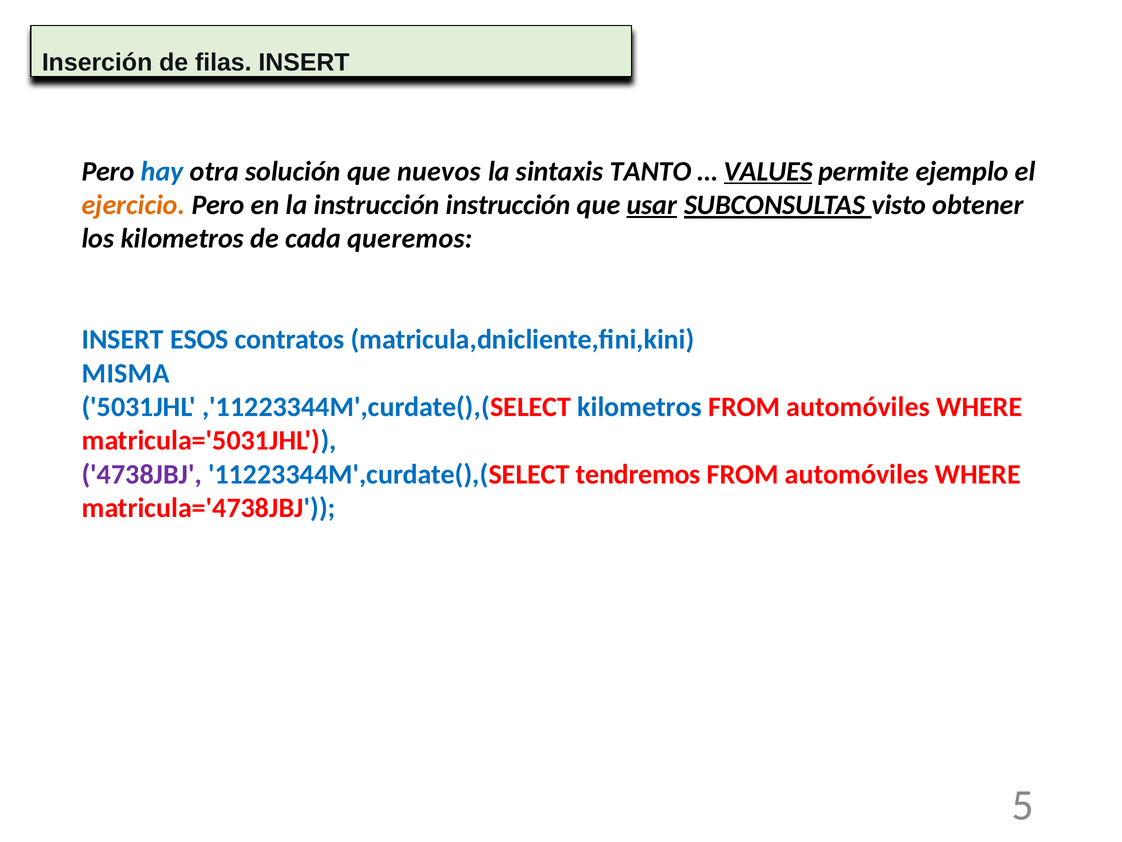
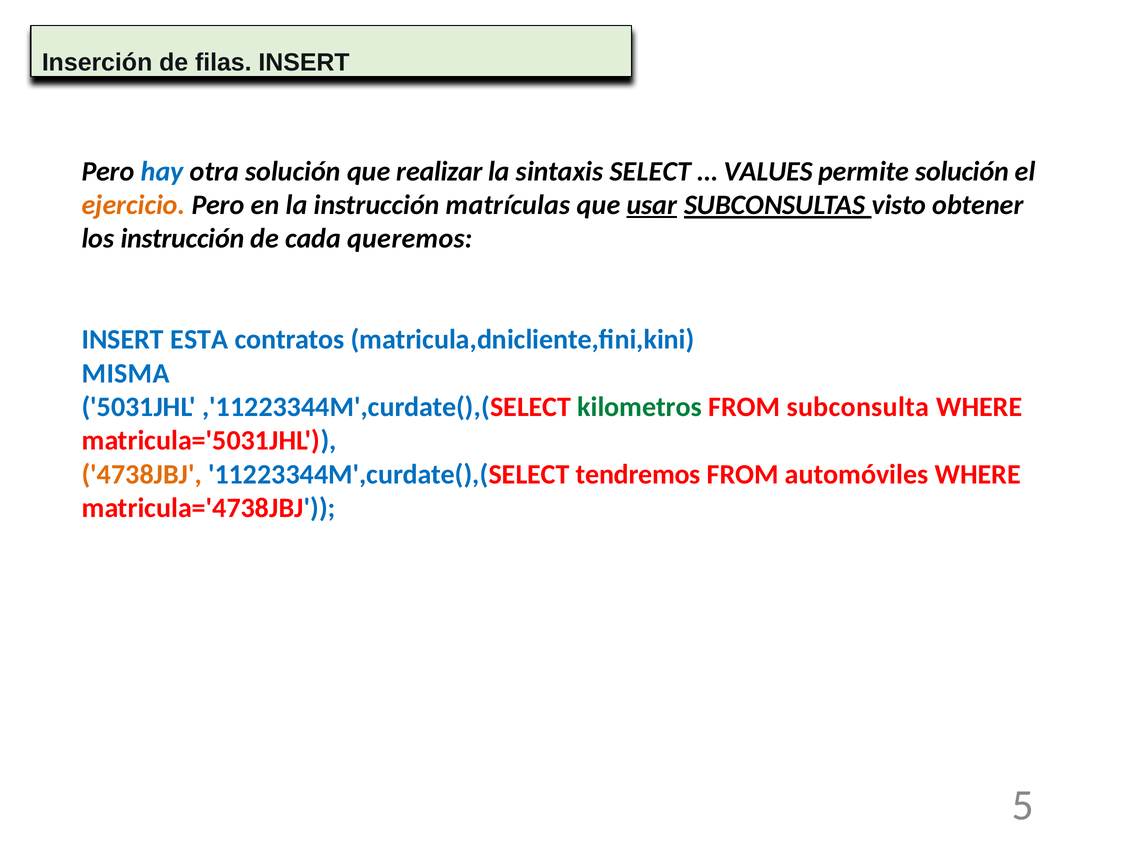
nuevos: nuevos -> realizar
TANTO: TANTO -> SELECT
VALUES underline: present -> none
permite ejemplo: ejemplo -> solución
instrucción instrucción: instrucción -> matrículas
los kilometros: kilometros -> instrucción
ESOS: ESOS -> ESTA
kilometros at (640, 407) colour: blue -> green
automóviles at (858, 407): automóviles -> subconsulta
4738JBJ colour: purple -> orange
